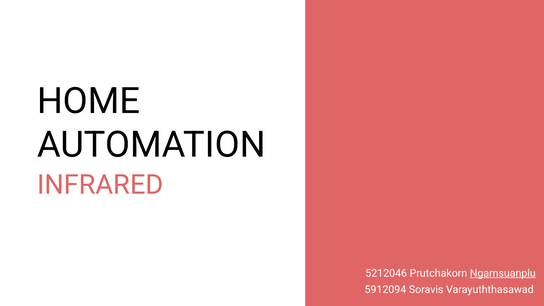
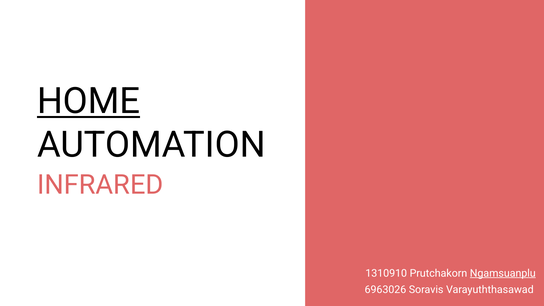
HOME underline: none -> present
5212046: 5212046 -> 1310910
5912094: 5912094 -> 6963026
